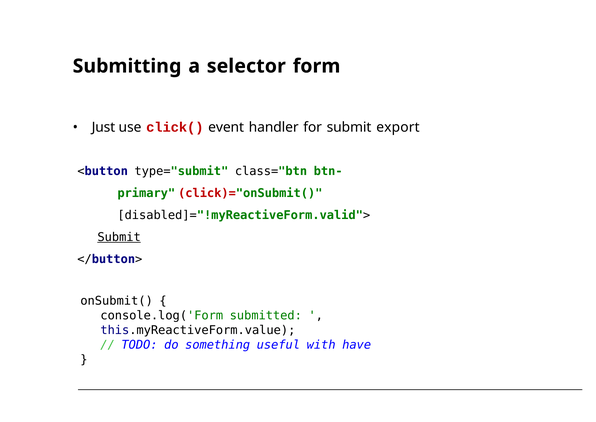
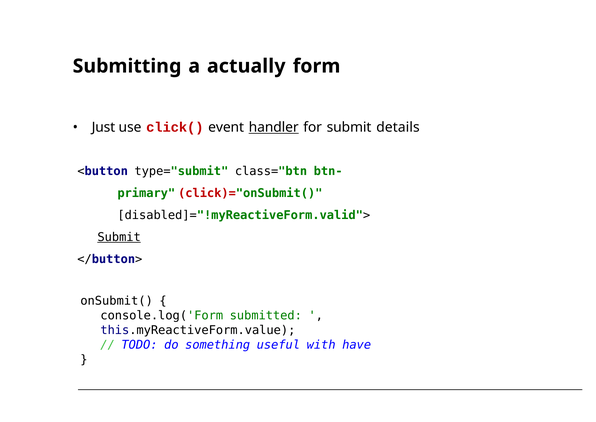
selector: selector -> actually
handler underline: none -> present
export: export -> details
